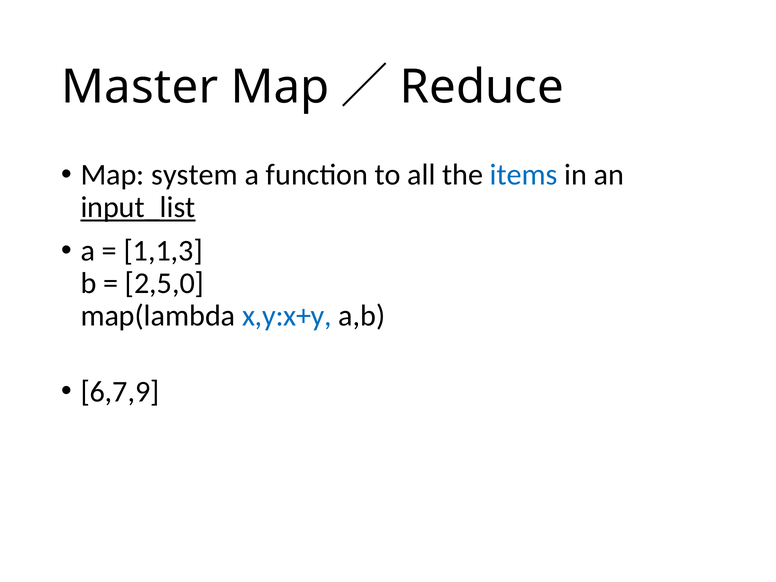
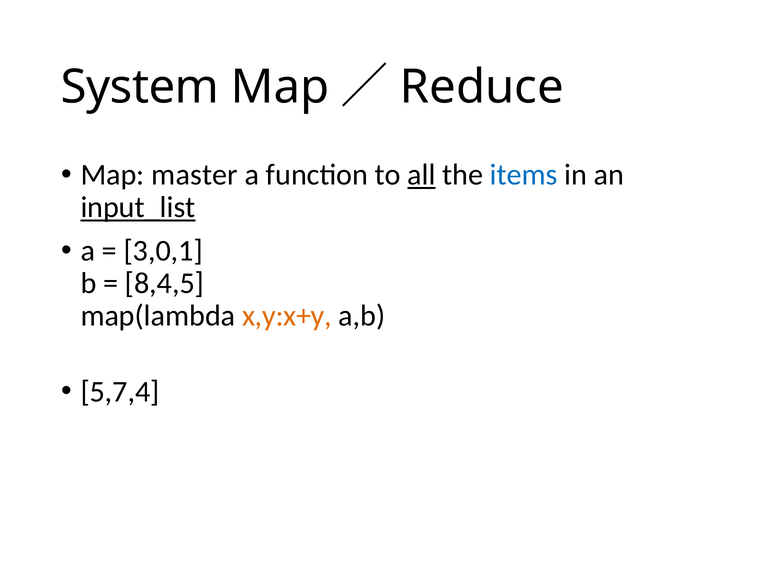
Master: Master -> System
system: system -> master
all underline: none -> present
1,1,3: 1,1,3 -> 3,0,1
2,5,0: 2,5,0 -> 8,4,5
x,y:x+y colour: blue -> orange
6,7,9: 6,7,9 -> 5,7,4
